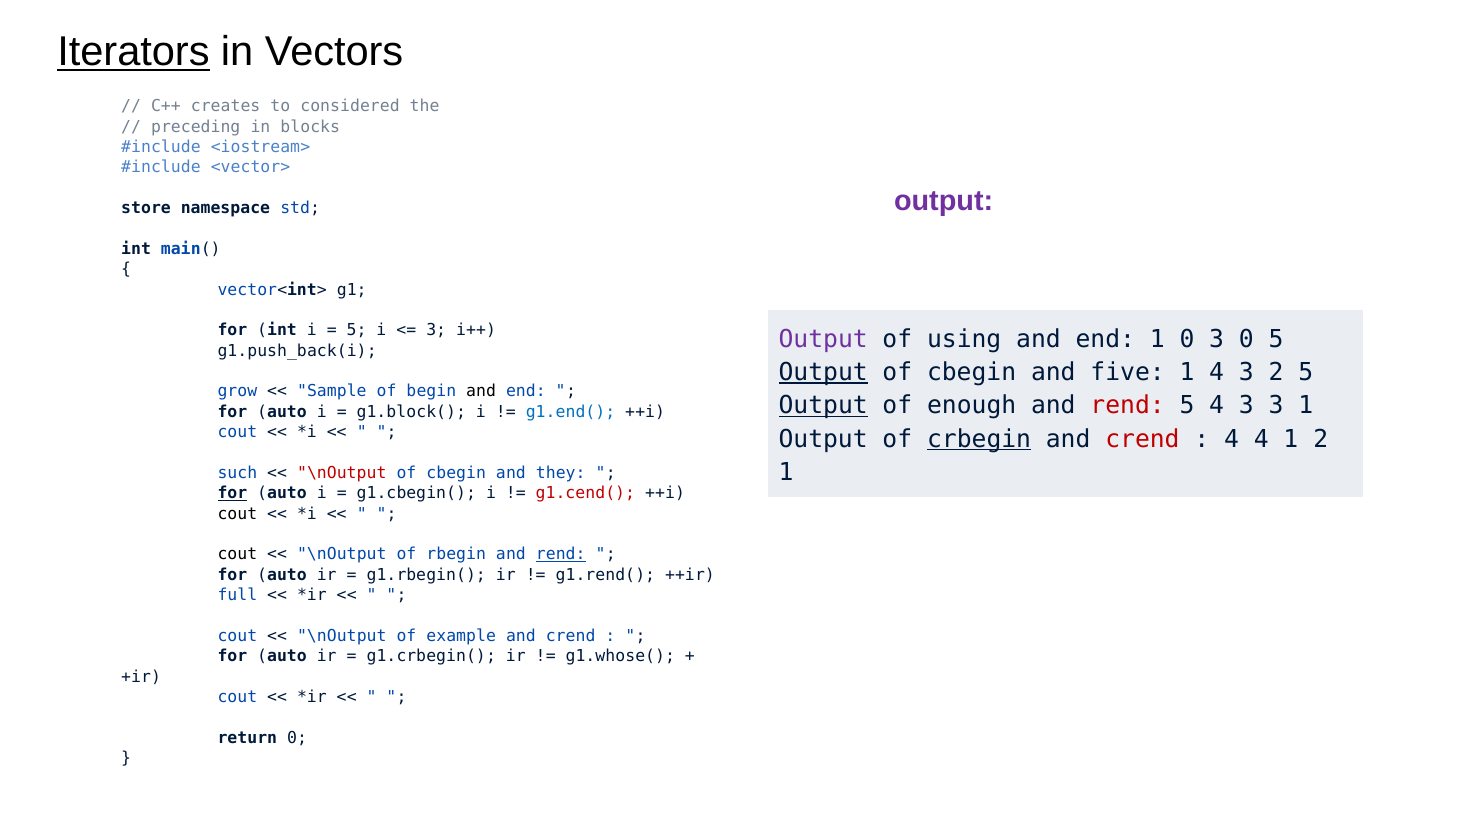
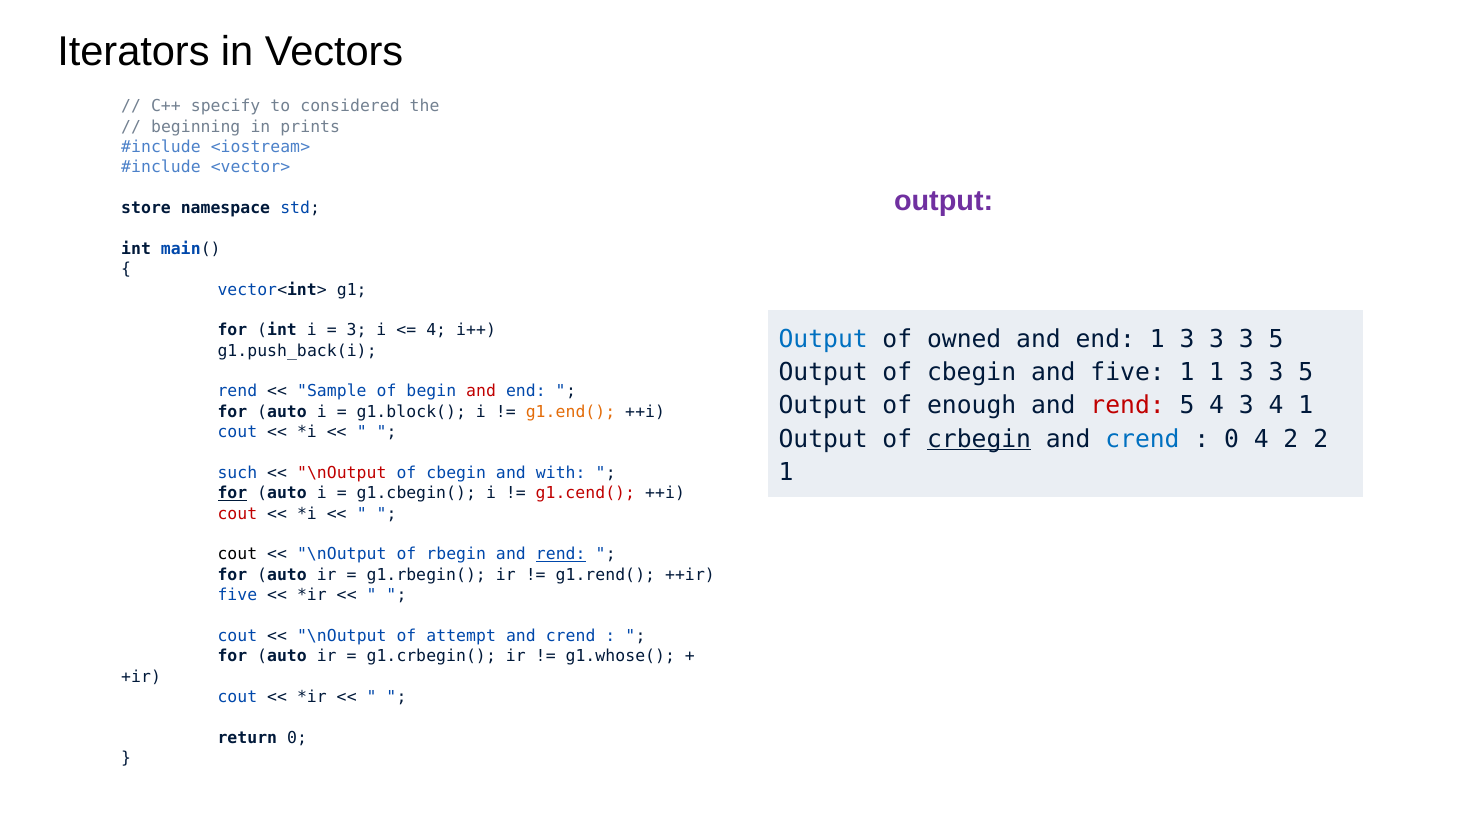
Iterators underline: present -> none
creates: creates -> specify
preceding: preceding -> beginning
blocks: blocks -> prints
5 at (357, 330): 5 -> 3
3 at (436, 330): 3 -> 4
Output at (823, 339) colour: purple -> blue
using: using -> owned
end 1 0: 0 -> 3
0 at (1246, 339): 0 -> 3
Output at (823, 372) underline: present -> none
1 4: 4 -> 1
2 at (1276, 372): 2 -> 3
grow at (237, 391): grow -> rend
and at (481, 391) colour: black -> red
Output at (823, 406) underline: present -> none
3 3: 3 -> 4
g1.end( colour: blue -> orange
crend at (1142, 439) colour: red -> blue
4 at (1232, 439): 4 -> 0
4 1: 1 -> 2
they: they -> with
cout at (237, 514) colour: black -> red
full at (237, 595): full -> five
example: example -> attempt
